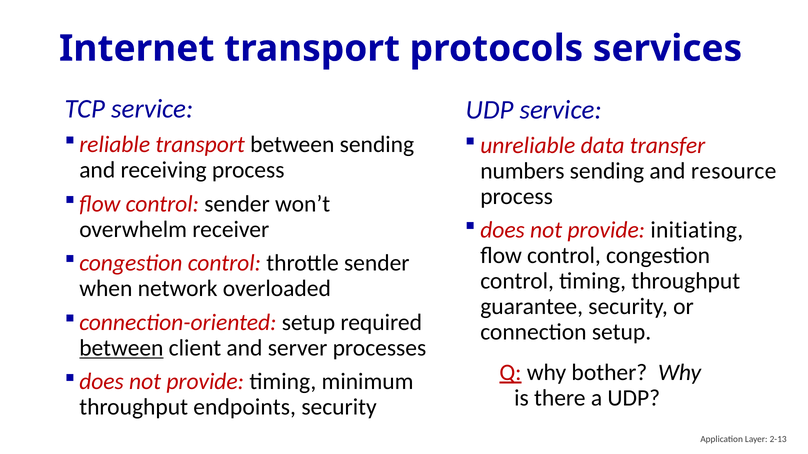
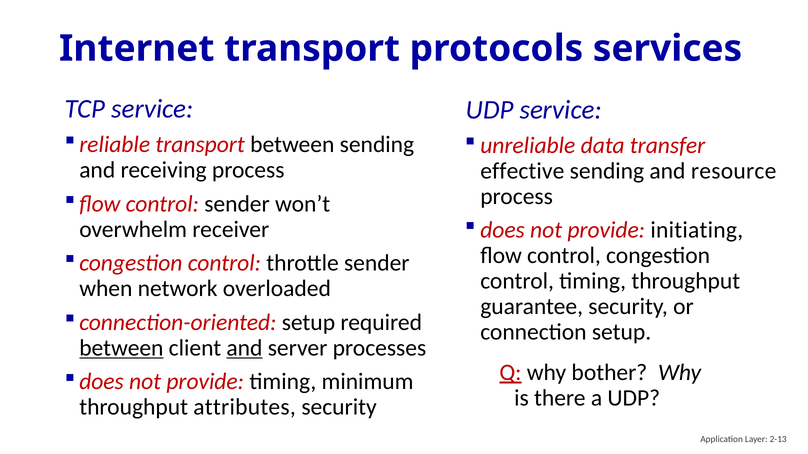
numbers: numbers -> effective
and at (244, 348) underline: none -> present
endpoints: endpoints -> attributes
